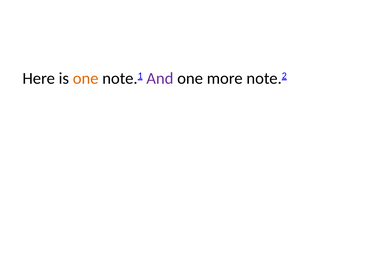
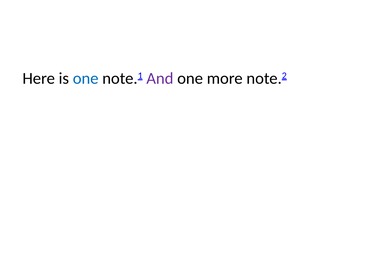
one at (86, 78) colour: orange -> blue
